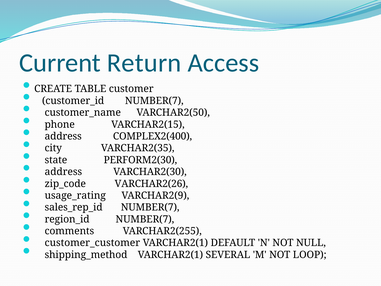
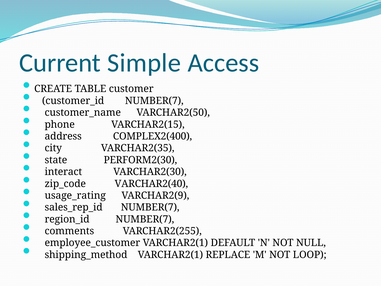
Return: Return -> Simple
address at (63, 172): address -> interact
VARCHAR2(26: VARCHAR2(26 -> VARCHAR2(40
customer_customer: customer_customer -> employee_customer
SEVERAL: SEVERAL -> REPLACE
